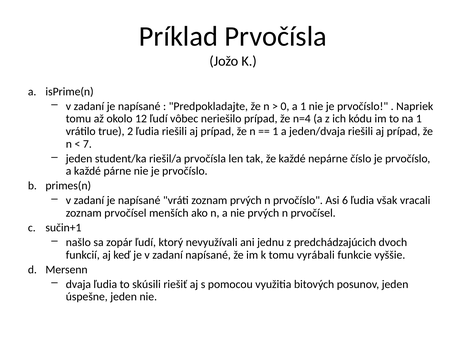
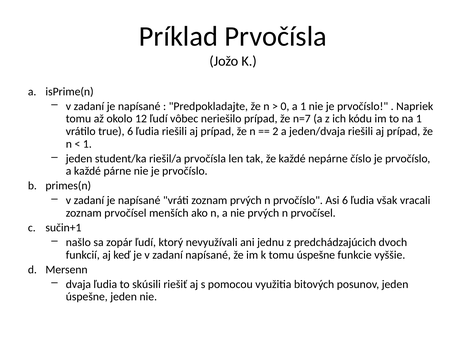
n=4: n=4 -> n=7
true 2: 2 -> 6
1 at (275, 132): 1 -> 2
7 at (87, 144): 7 -> 1
tomu vyrábali: vyrábali -> úspešne
